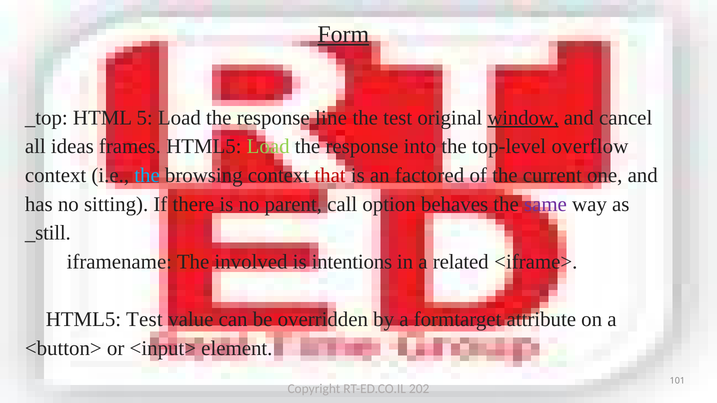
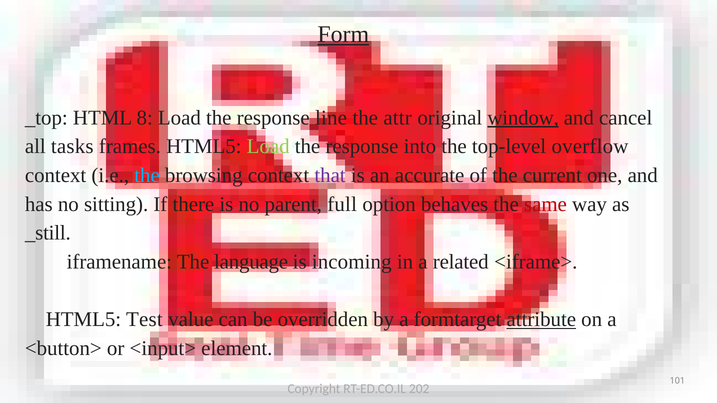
5: 5 -> 8
the test: test -> attr
ideas: ideas -> tasks
that colour: red -> purple
factored: factored -> accurate
call: call -> full
same colour: purple -> red
involved: involved -> language
intentions: intentions -> incoming
attribute underline: none -> present
